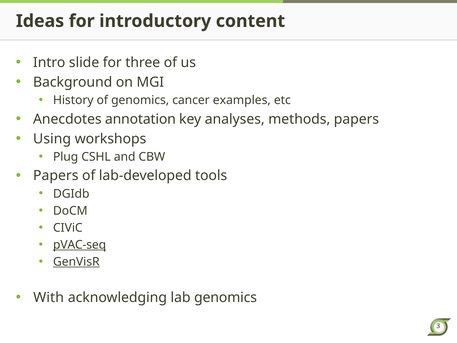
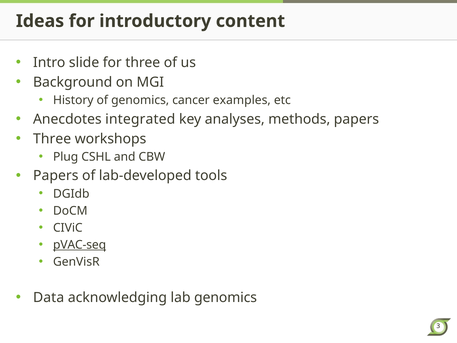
annotation: annotation -> integrated
Using at (52, 139): Using -> Three
GenVisR underline: present -> none
With: With -> Data
